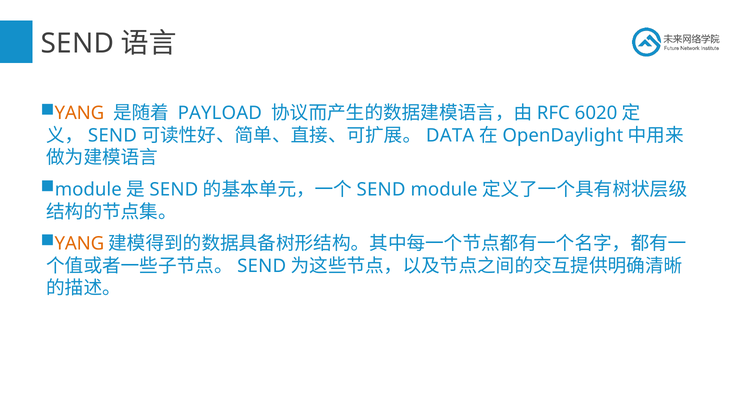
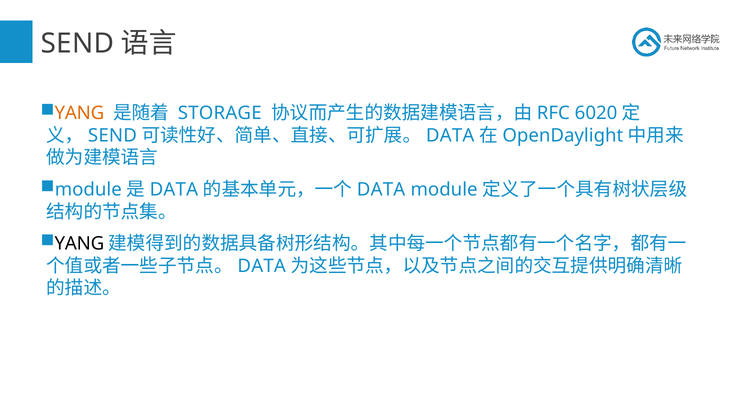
PAYLOAD: PAYLOAD -> STORAGE
SEND at (174, 190): SEND -> DATA
SEND at (381, 190): SEND -> DATA
YANG at (79, 244) colour: orange -> black
SEND at (262, 266): SEND -> DATA
